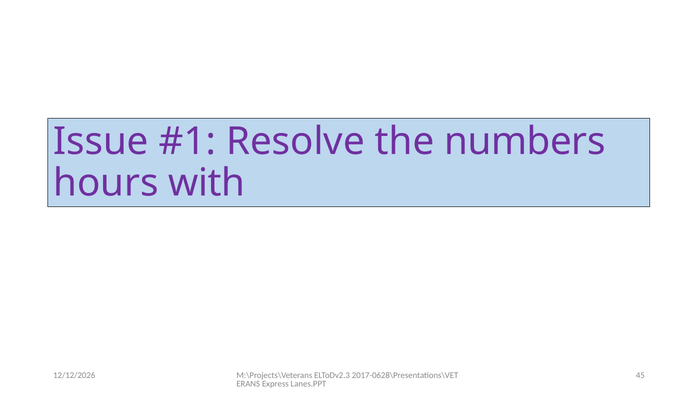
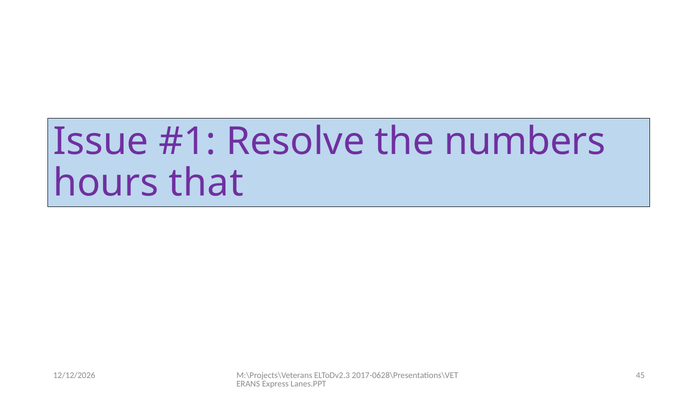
with: with -> that
